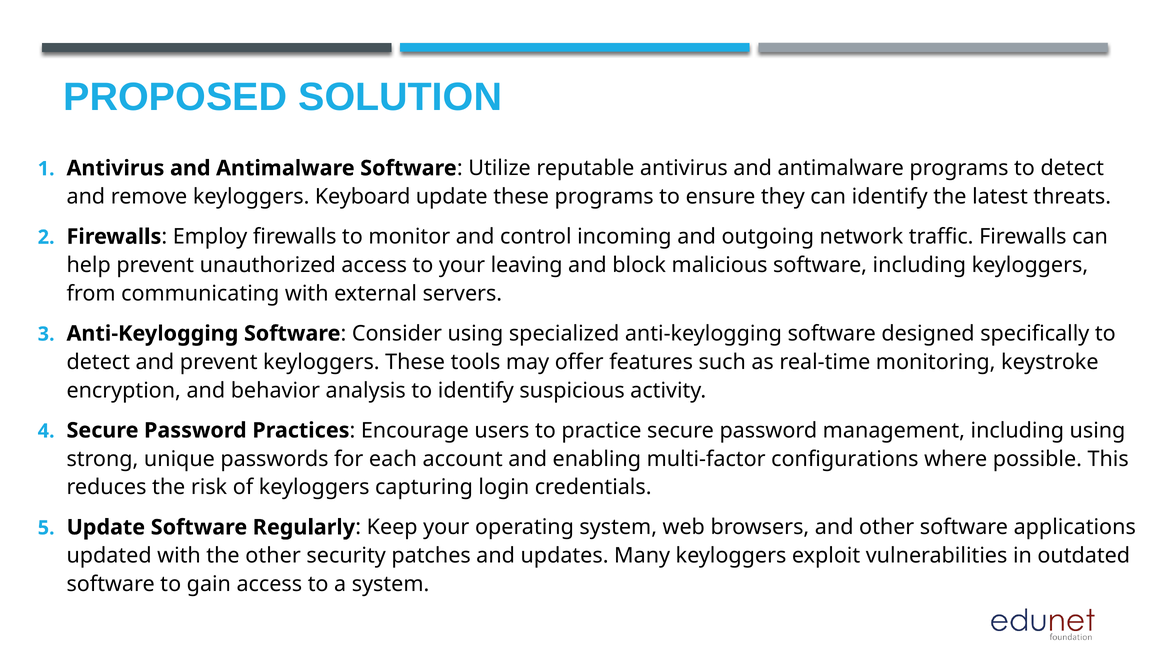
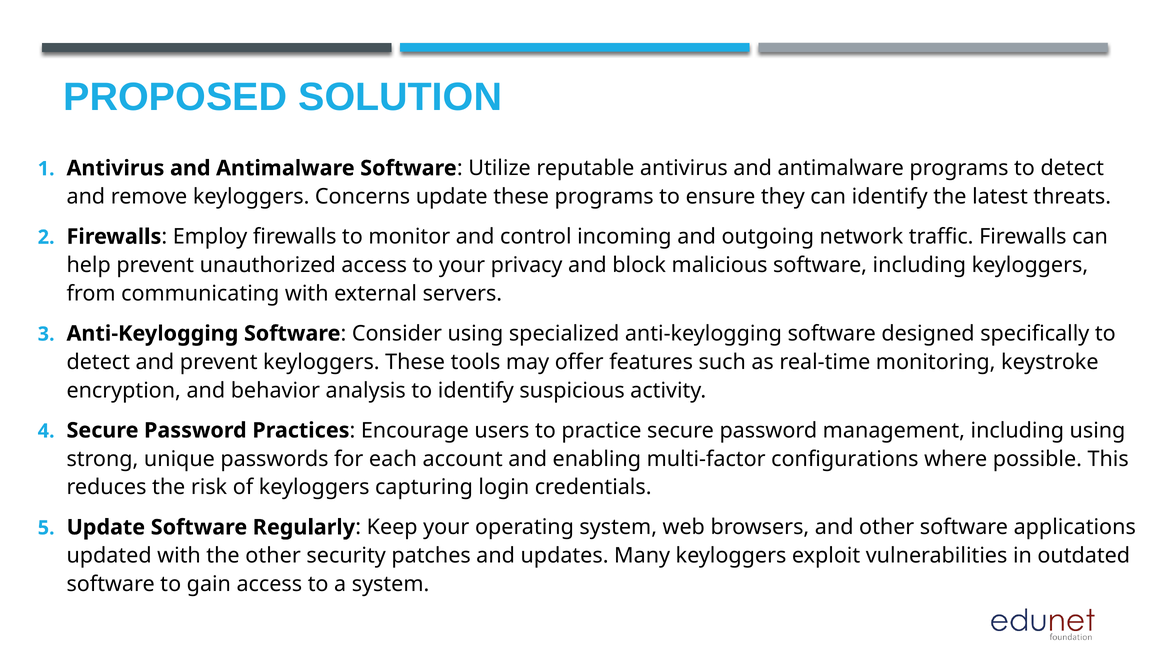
Keyboard: Keyboard -> Concerns
leaving: leaving -> privacy
